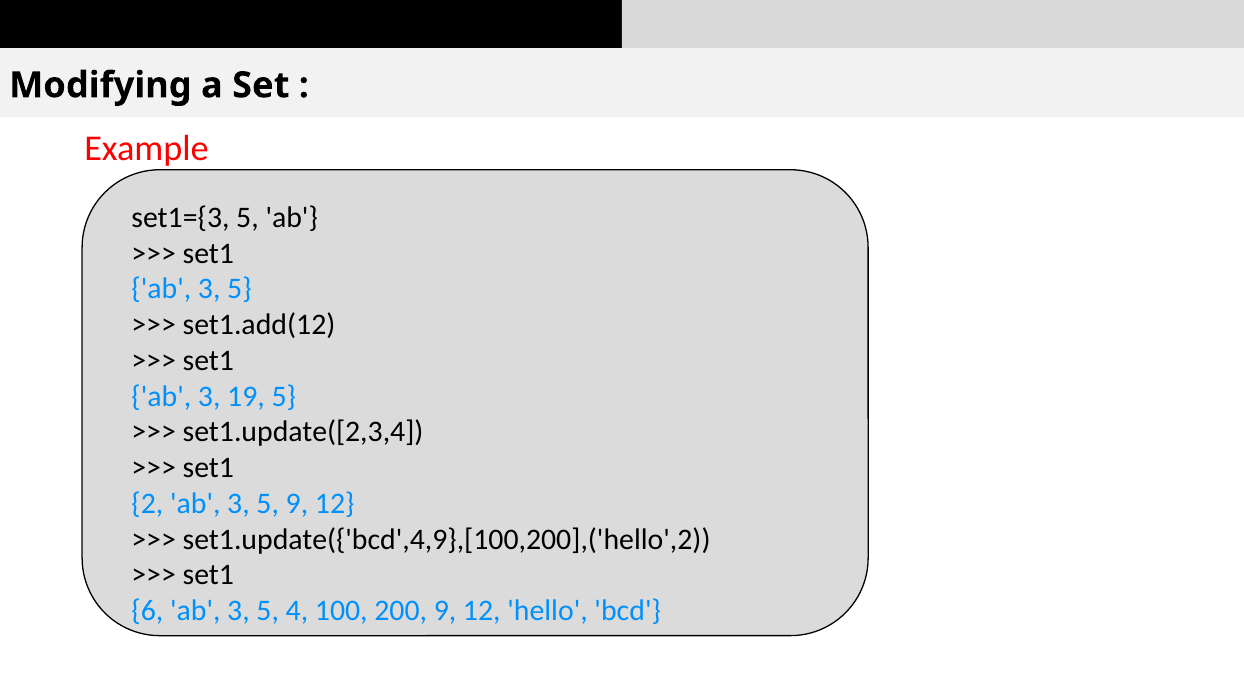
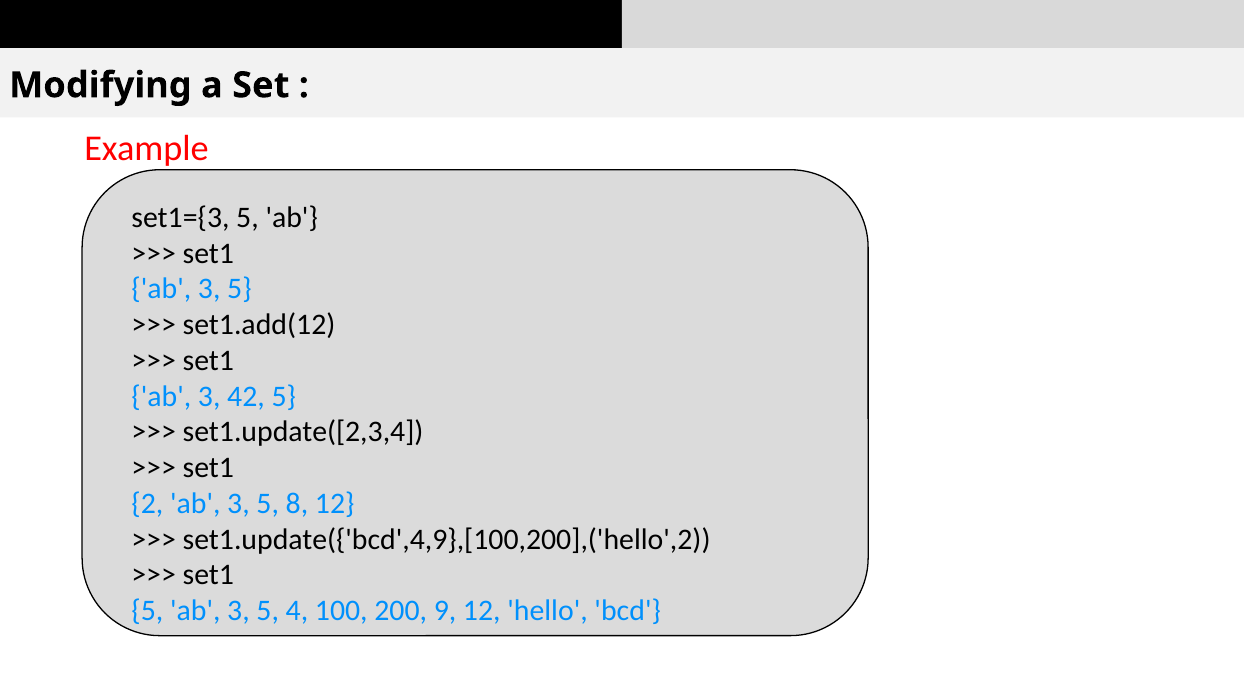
19: 19 -> 42
5 9: 9 -> 8
6 at (147, 611): 6 -> 5
